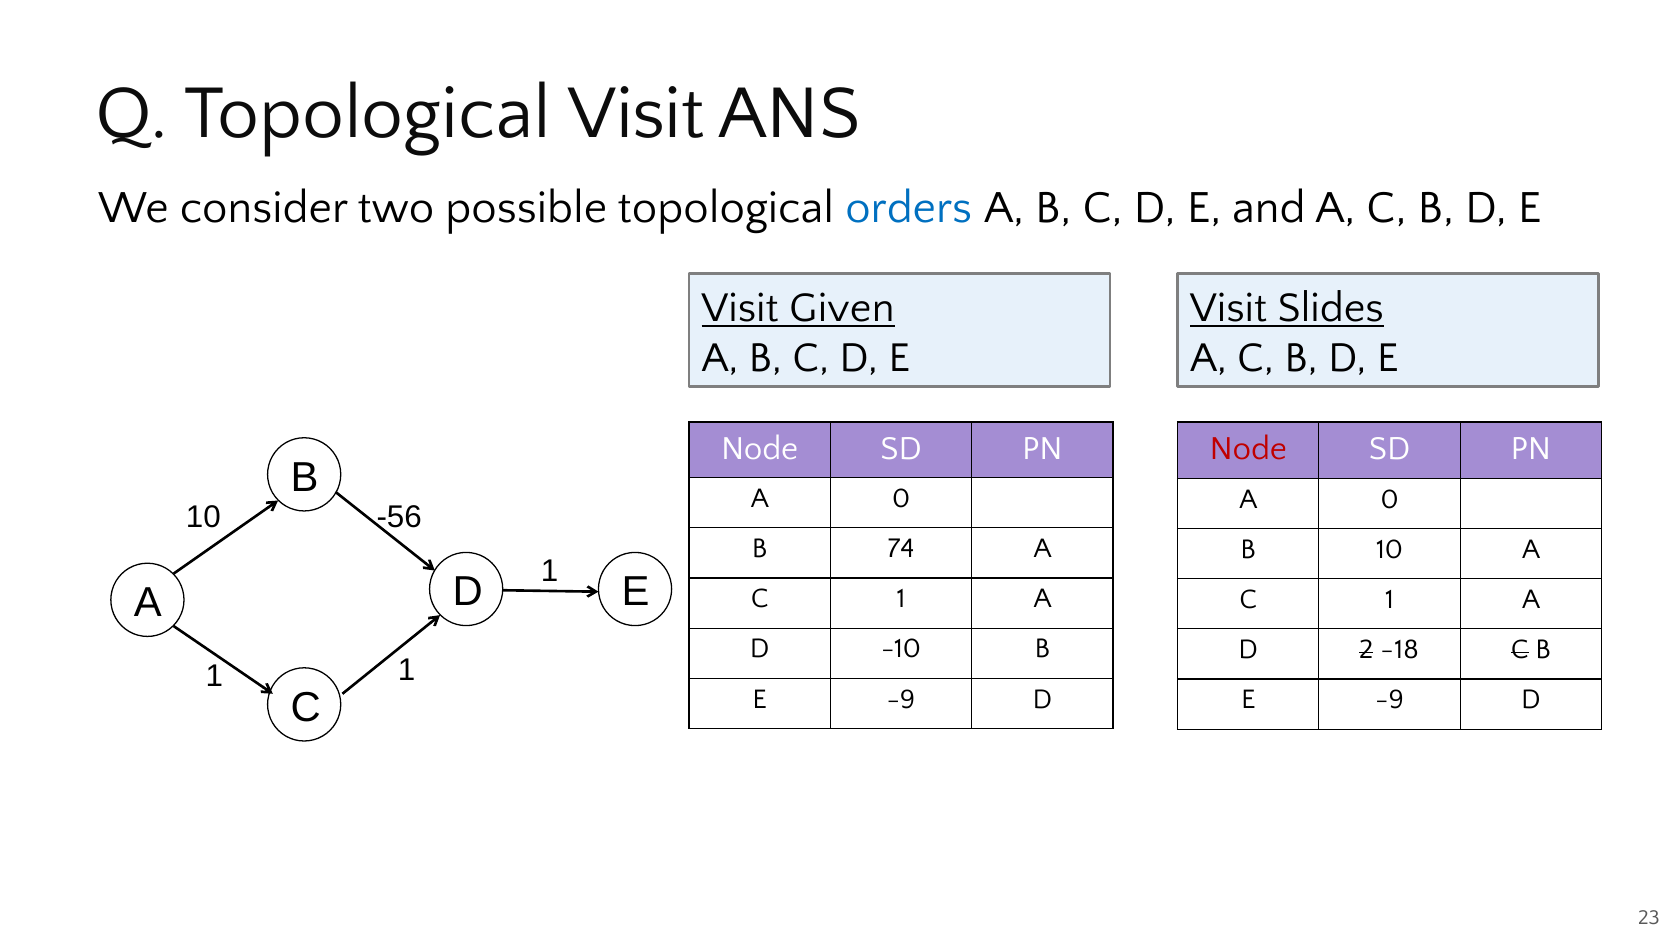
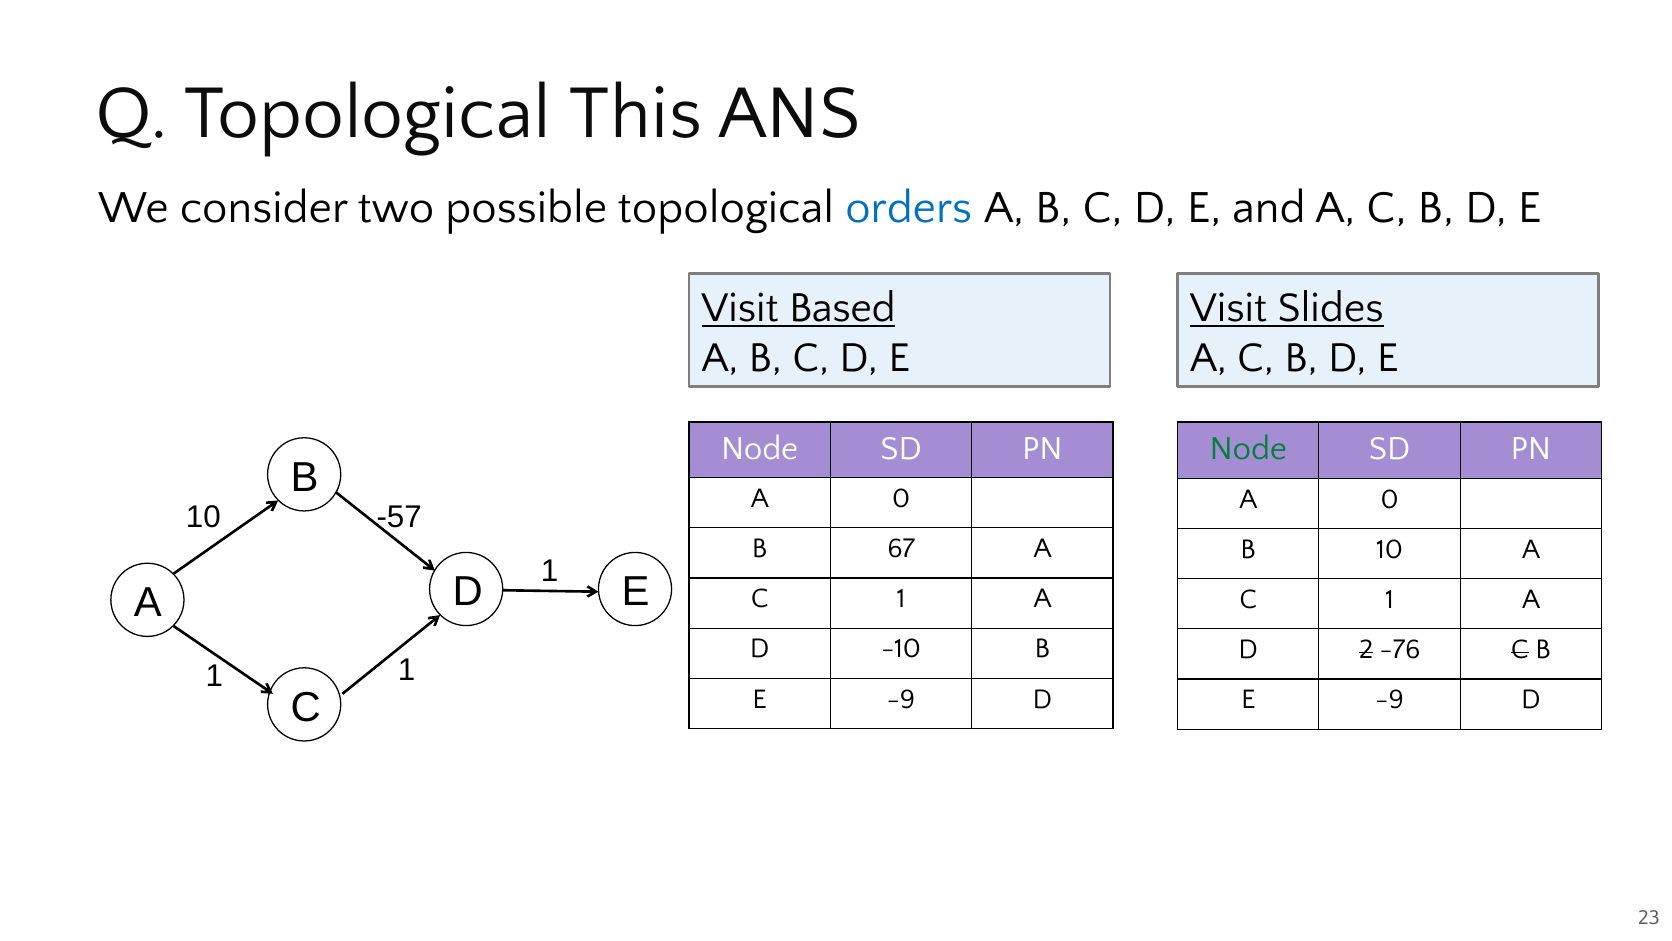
Topological Visit: Visit -> This
Given: Given -> Based
Node at (1248, 449) colour: red -> green
-56: -56 -> -57
74: 74 -> 67
-18: -18 -> -76
